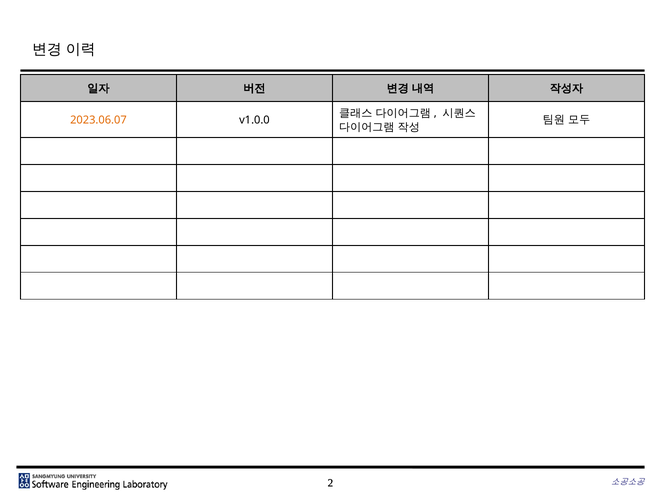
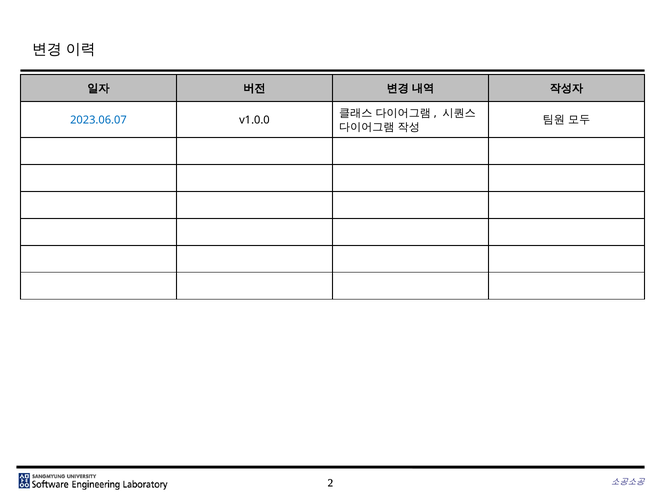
2023.06.07 colour: orange -> blue
